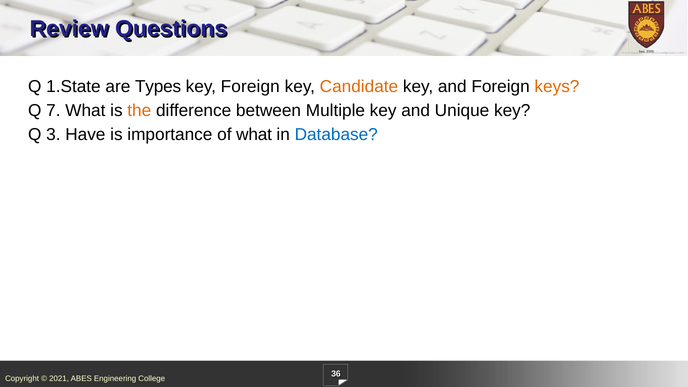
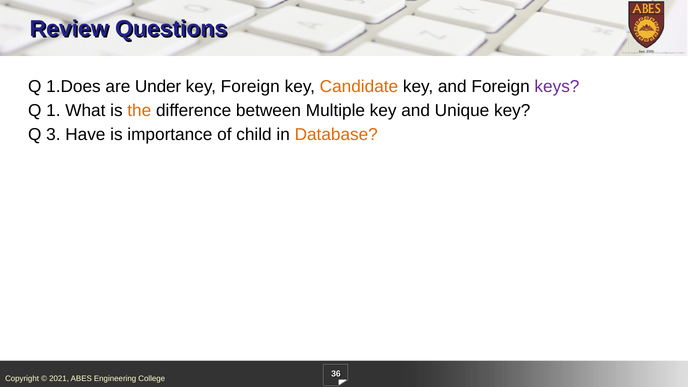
1.State: 1.State -> 1.Does
Types: Types -> Under
keys colour: orange -> purple
7: 7 -> 1
of what: what -> child
Database colour: blue -> orange
